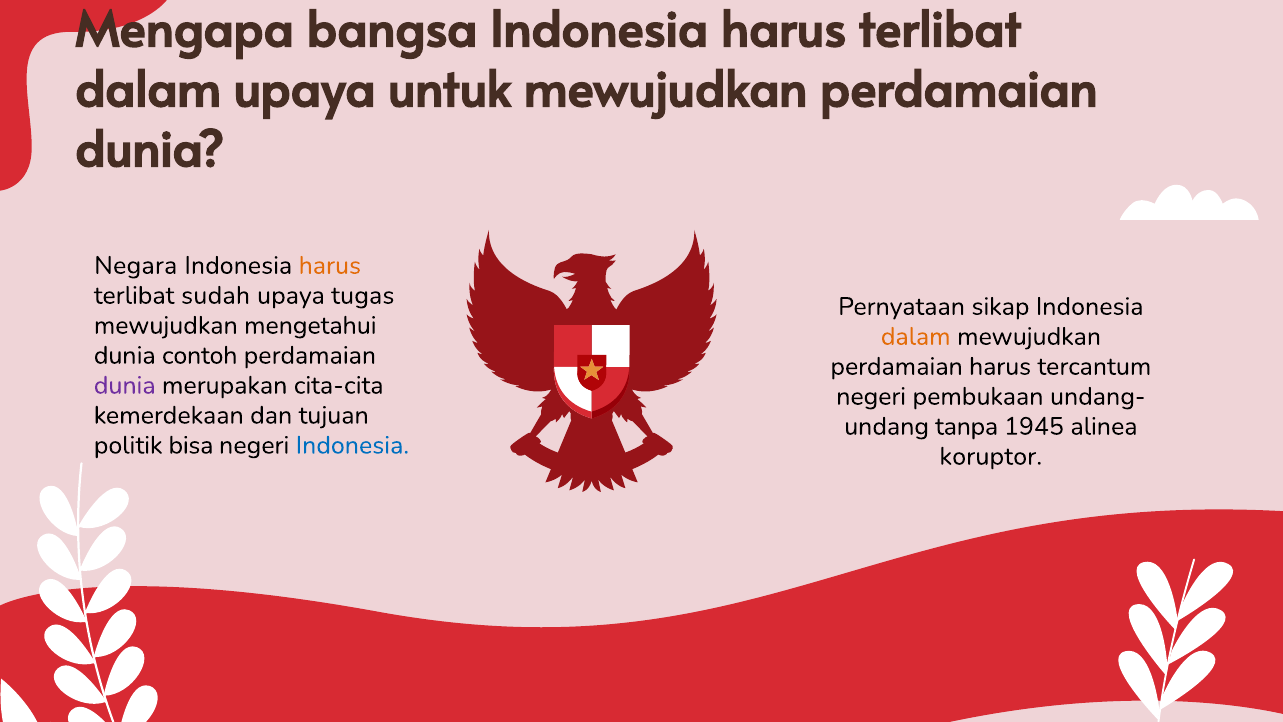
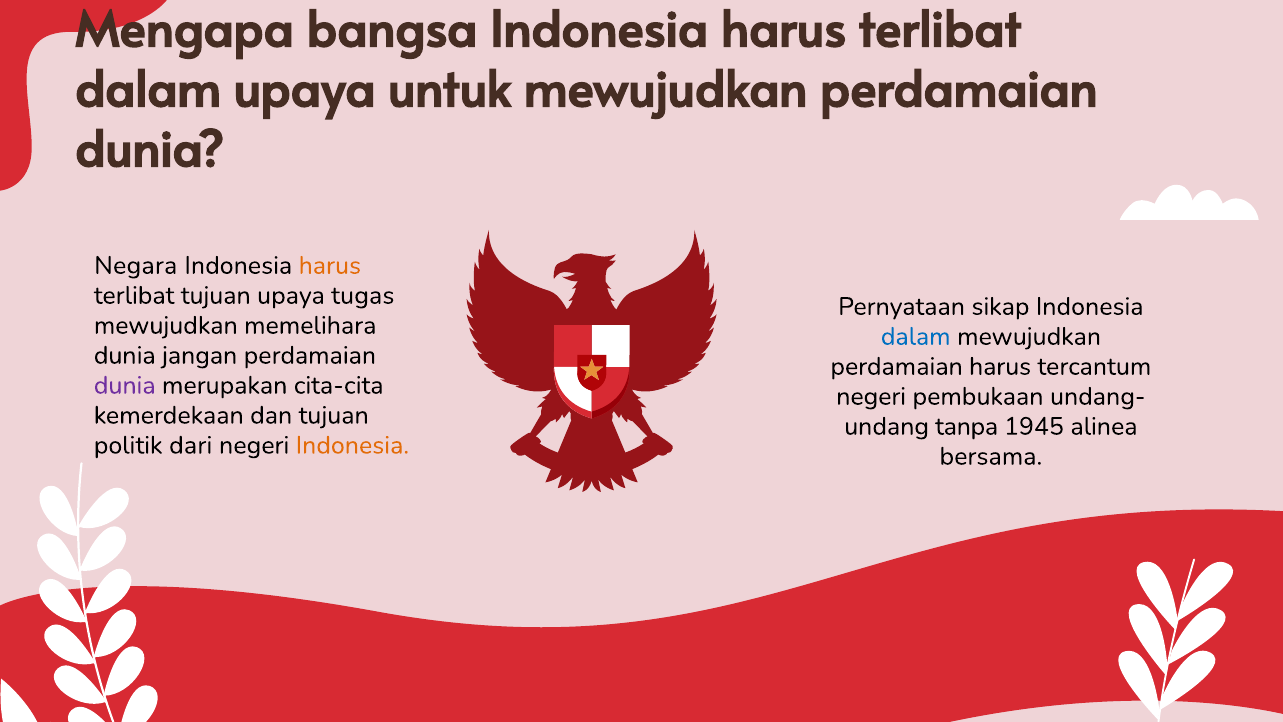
terlibat sudah: sudah -> tujuan
mengetahui: mengetahui -> memelihara
dalam at (916, 336) colour: orange -> blue
contoh: contoh -> jangan
bisa: bisa -> dari
Indonesia at (352, 445) colour: blue -> orange
koruptor: koruptor -> bersama
